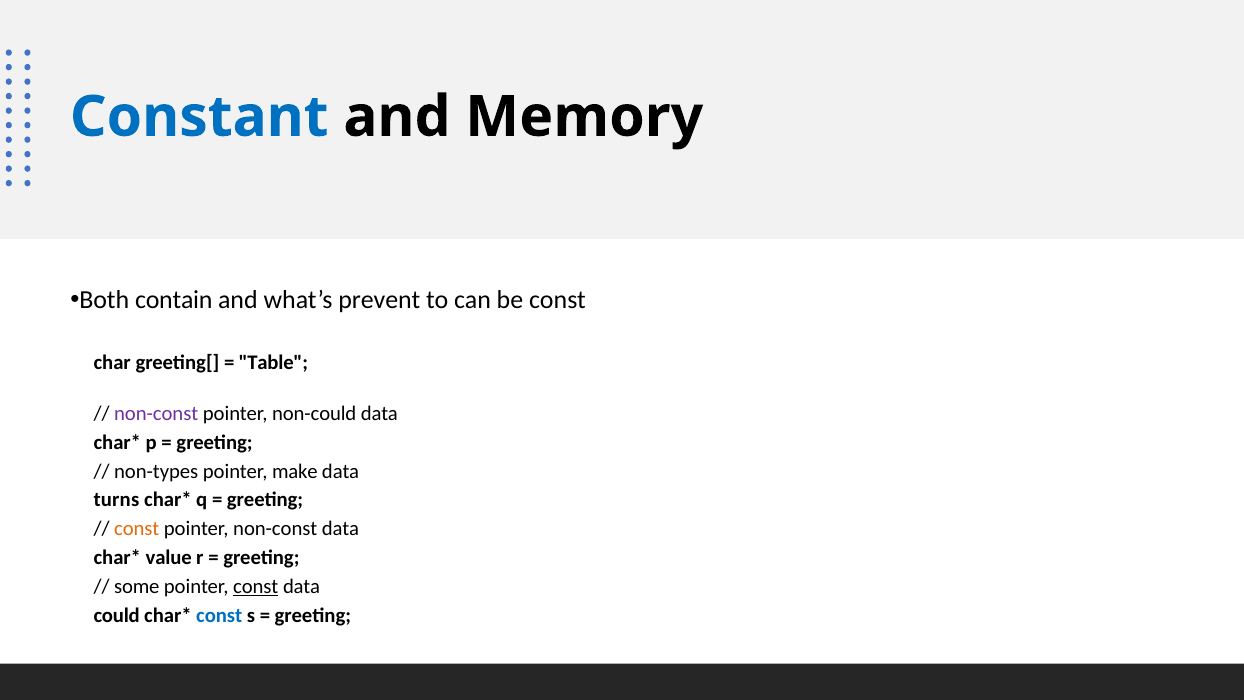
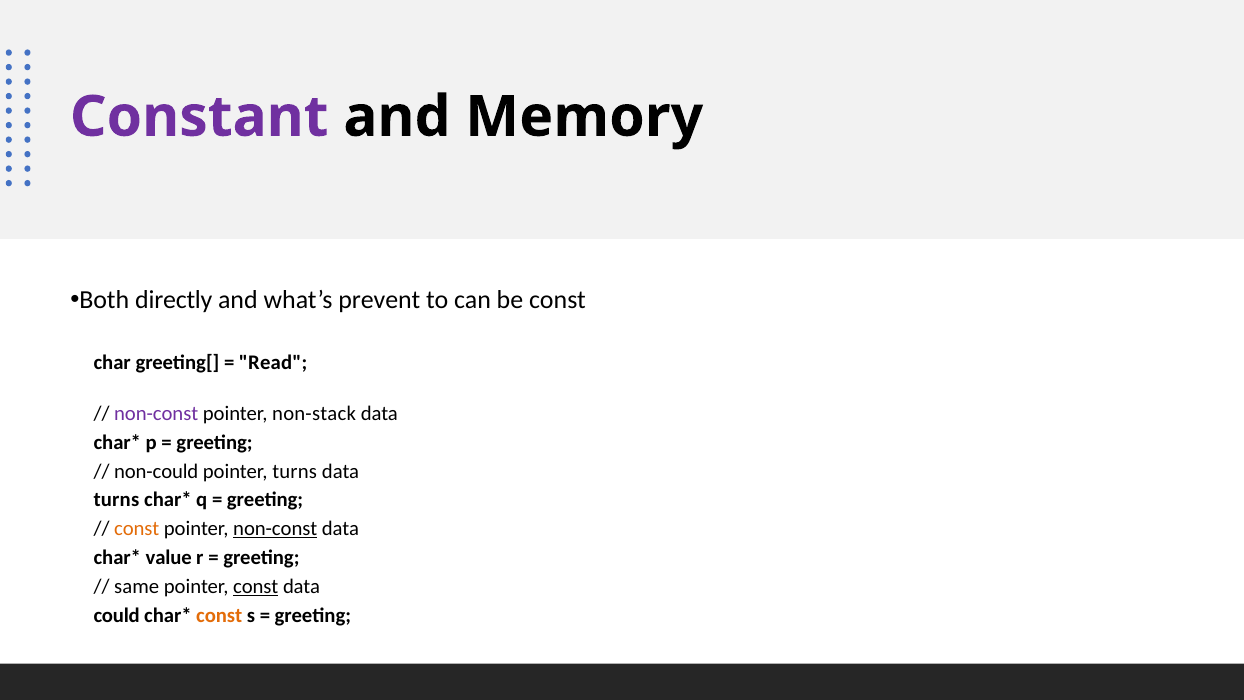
Constant colour: blue -> purple
contain: contain -> directly
Table: Table -> Read
non-could: non-could -> non-stack
non-types: non-types -> non-could
pointer make: make -> turns
non-const at (275, 529) underline: none -> present
some: some -> same
const at (219, 615) colour: blue -> orange
